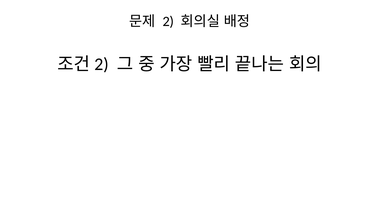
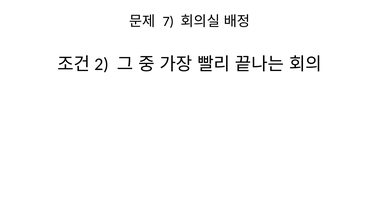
2: 2 -> 7
